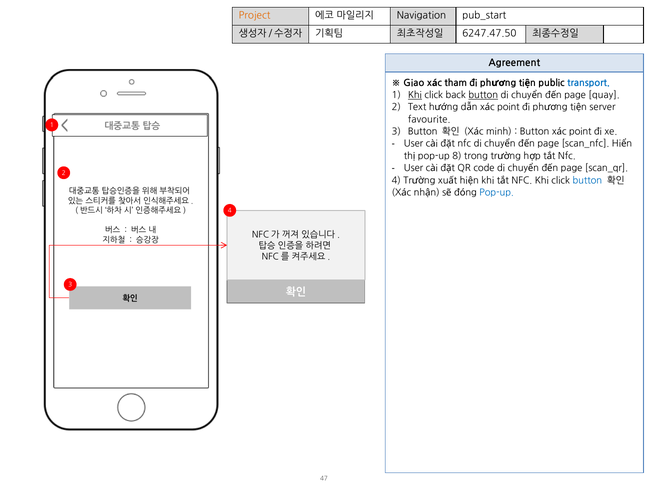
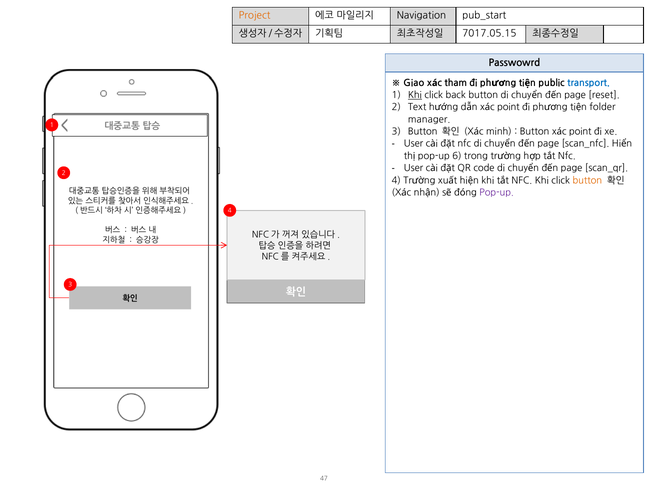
6247.47.50: 6247.47.50 -> 7017.05.15
Agreement: Agreement -> Passwowrd
button at (483, 95) underline: present -> none
quay: quay -> reset
server: server -> folder
favourite: favourite -> manager
8: 8 -> 6
button at (587, 180) colour: blue -> orange
Pop-up at (497, 193) colour: blue -> purple
